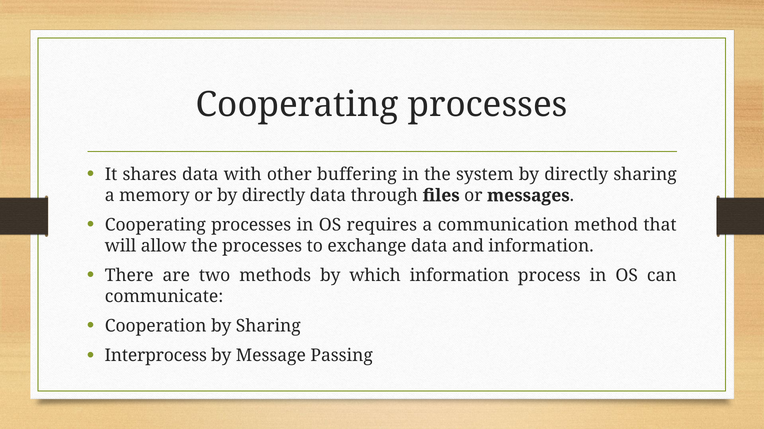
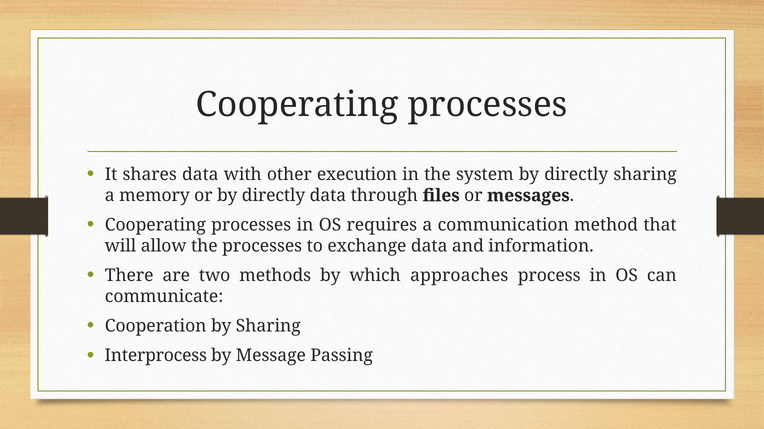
buffering: buffering -> execution
which information: information -> approaches
